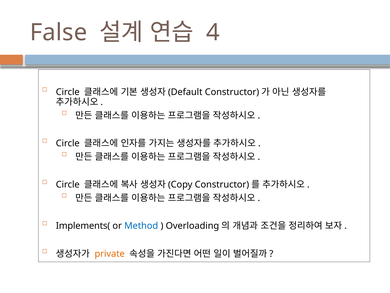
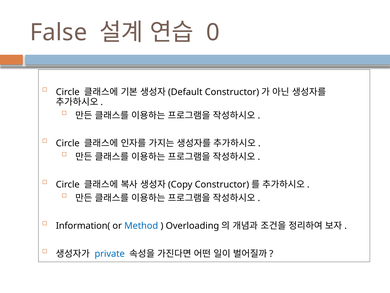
4: 4 -> 0
Implements(: Implements( -> Information(
private colour: orange -> blue
